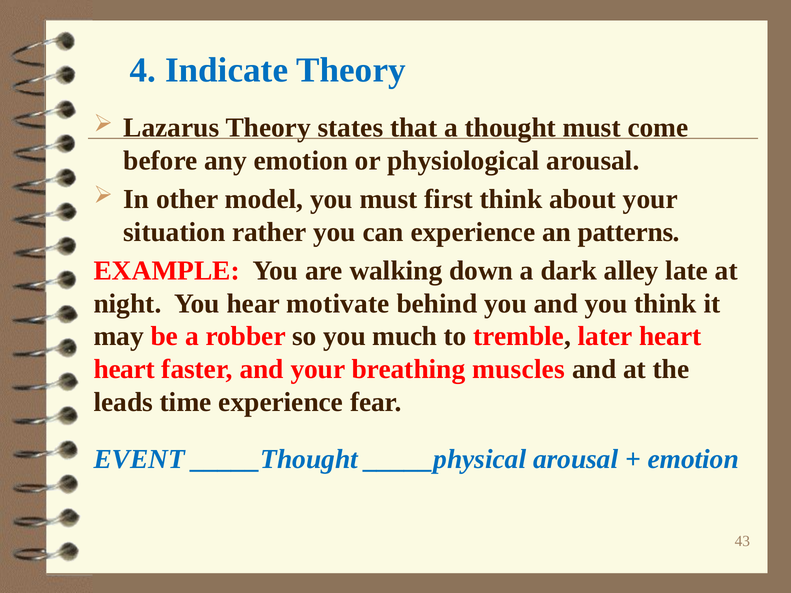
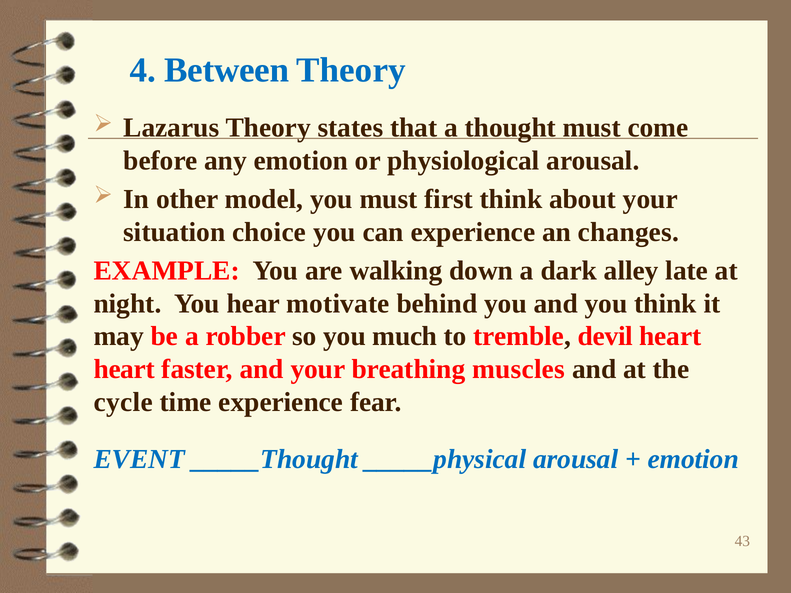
Indicate: Indicate -> Between
rather: rather -> choice
patterns: patterns -> changes
later: later -> devil
leads: leads -> cycle
